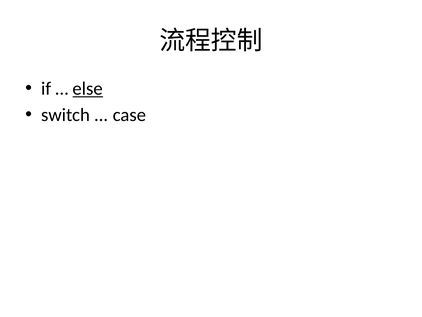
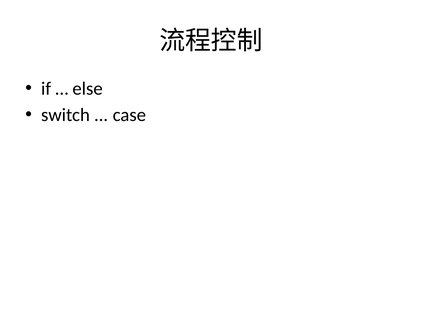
else underline: present -> none
